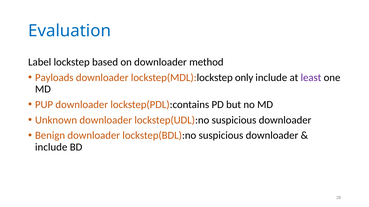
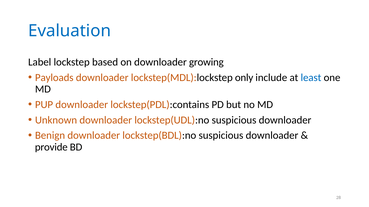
method: method -> growing
least colour: purple -> blue
include at (51, 147): include -> provide
